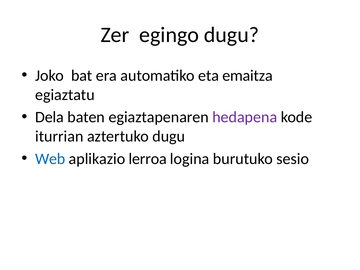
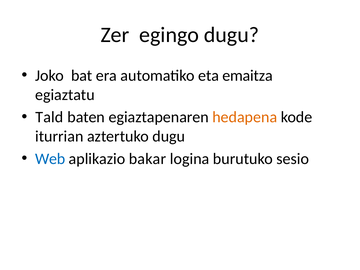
Dela: Dela -> Tald
hedapena colour: purple -> orange
lerroa: lerroa -> bakar
